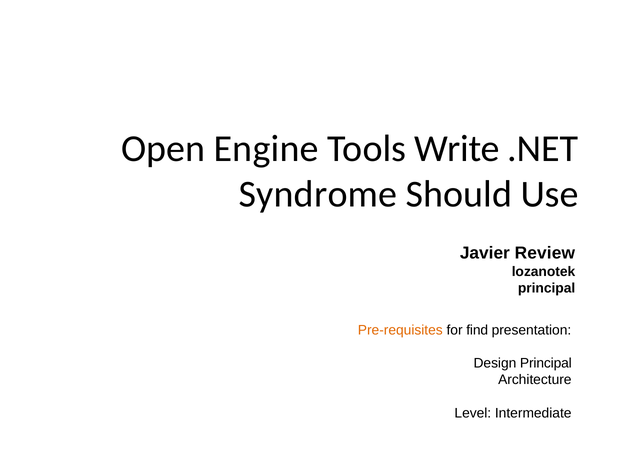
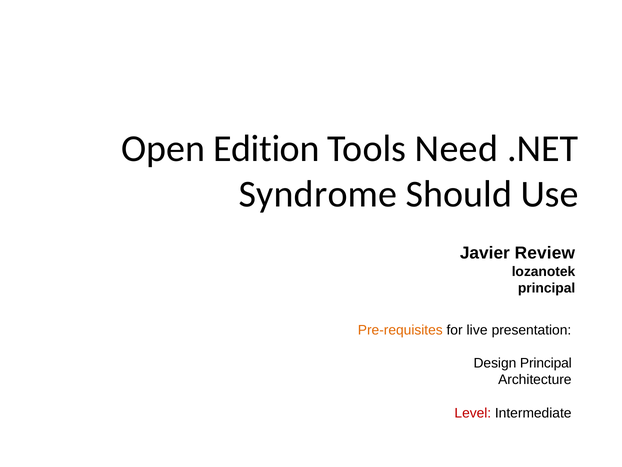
Engine: Engine -> Edition
Write: Write -> Need
find: find -> live
Level colour: black -> red
